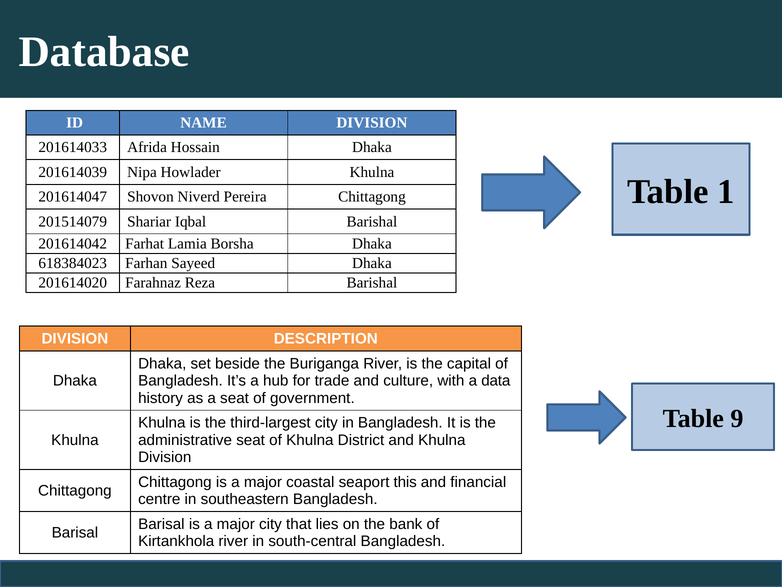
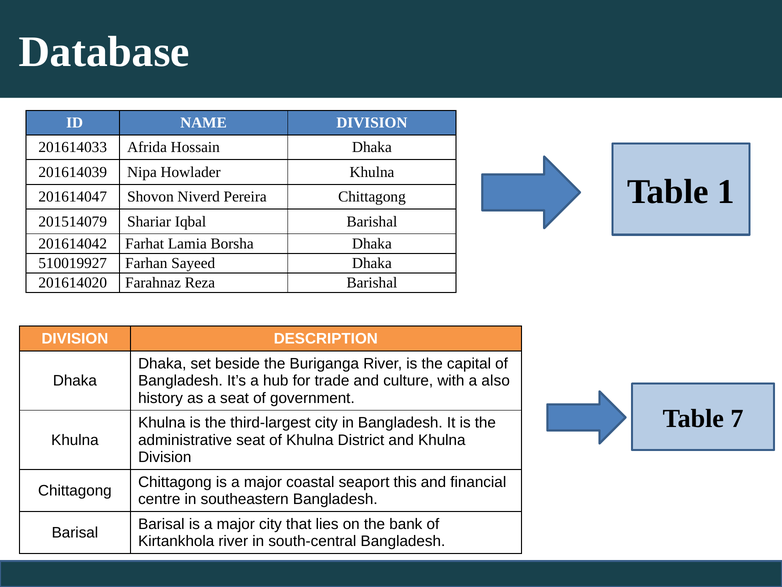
618384023: 618384023 -> 510019927
data: data -> also
9: 9 -> 7
